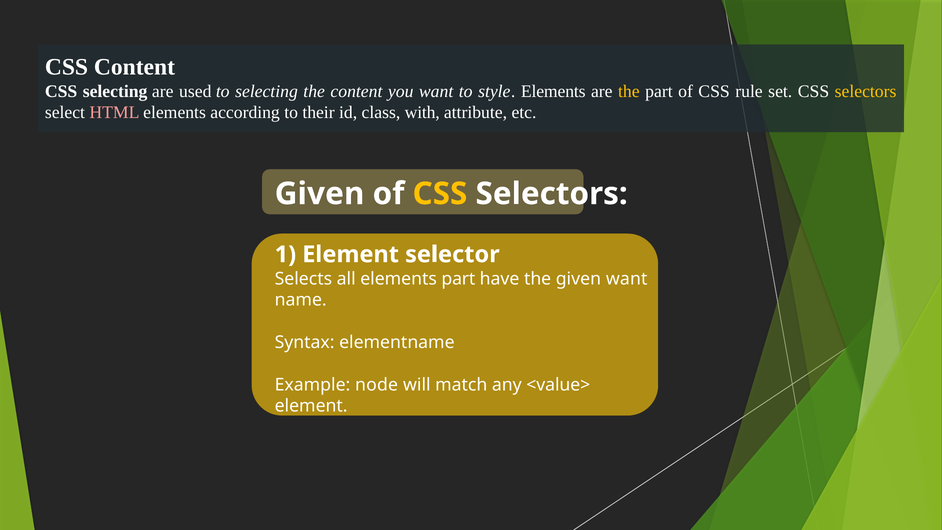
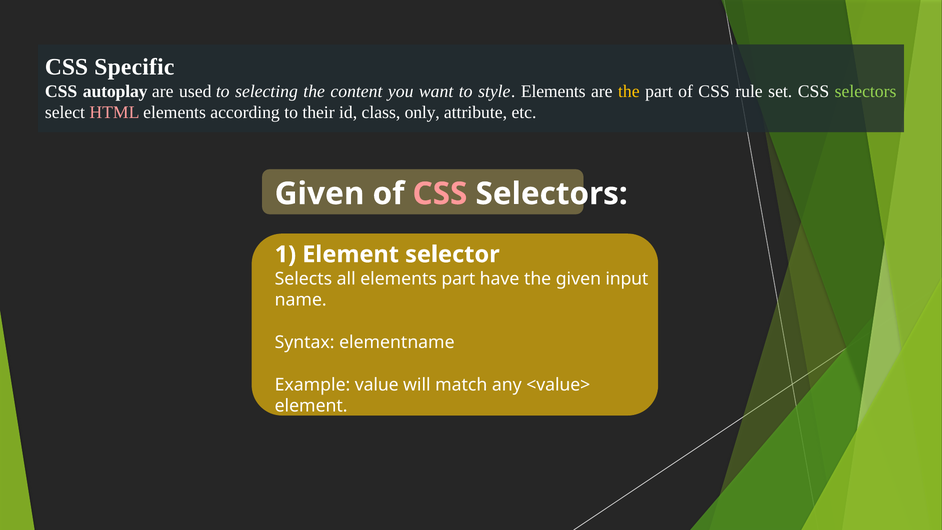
CSS Content: Content -> Specific
CSS selecting: selecting -> autoplay
selectors at (866, 91) colour: yellow -> light green
with: with -> only
CSS at (440, 194) colour: yellow -> pink
given want: want -> input
node: node -> value
